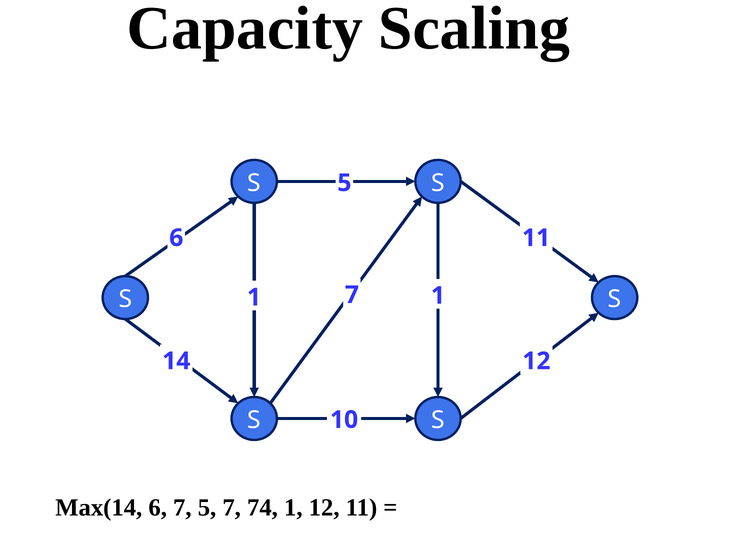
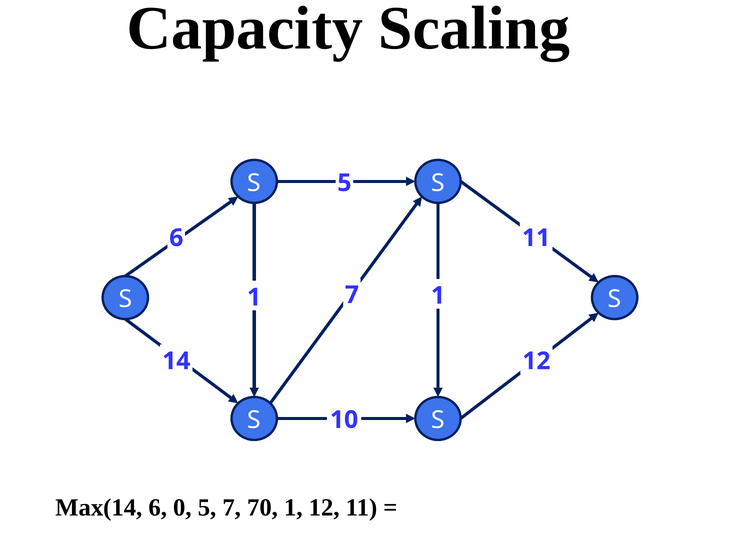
6 7: 7 -> 0
74: 74 -> 70
